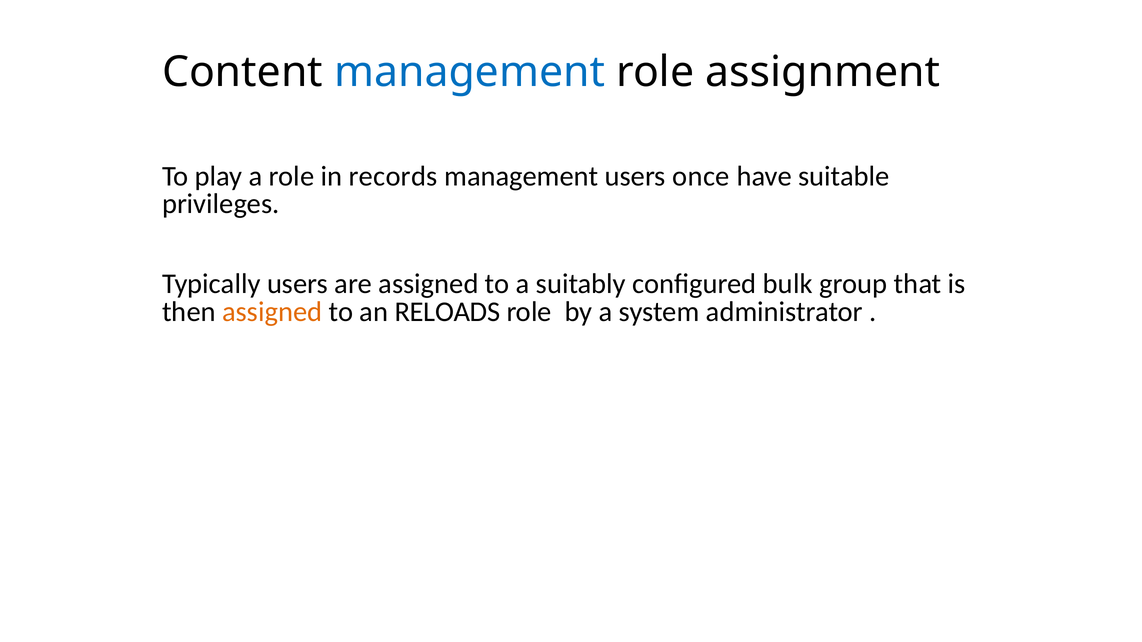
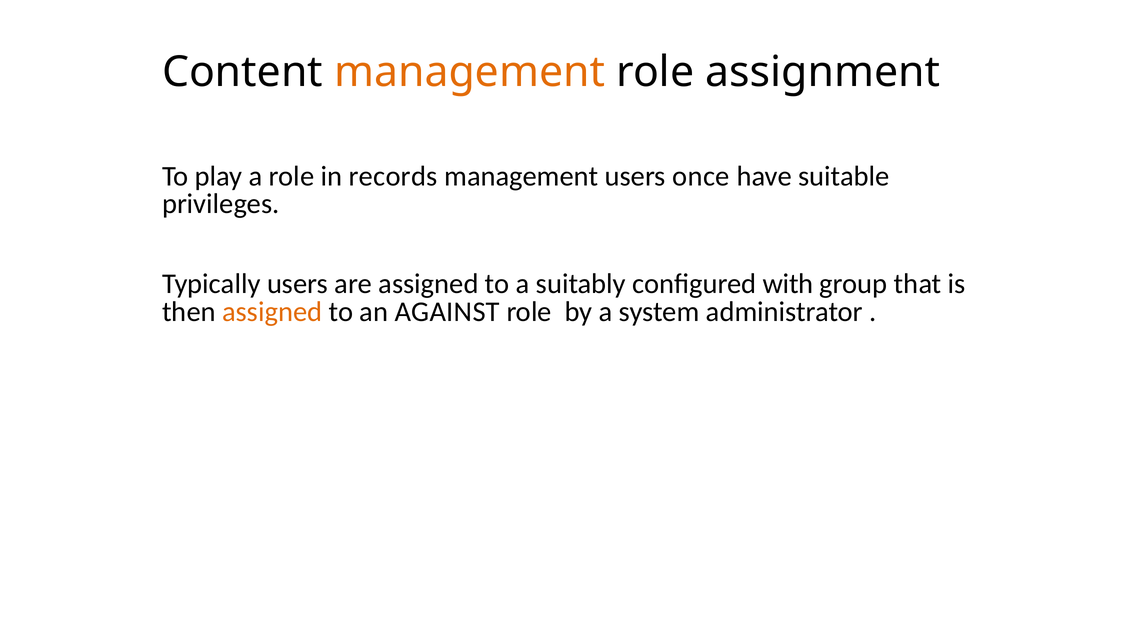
management at (470, 72) colour: blue -> orange
bulk: bulk -> with
RELOADS: RELOADS -> AGAINST
